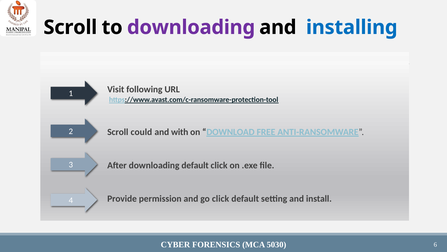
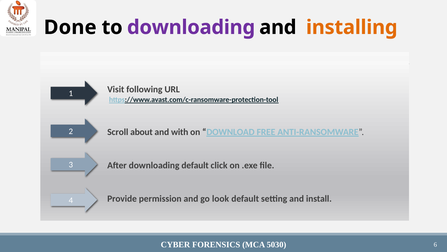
Scroll at (70, 27): Scroll -> Done
installing colour: blue -> orange
could: could -> about
go click: click -> look
